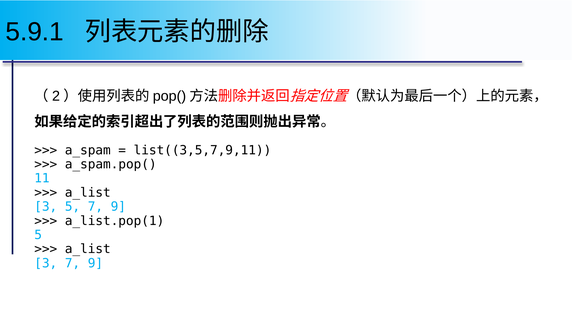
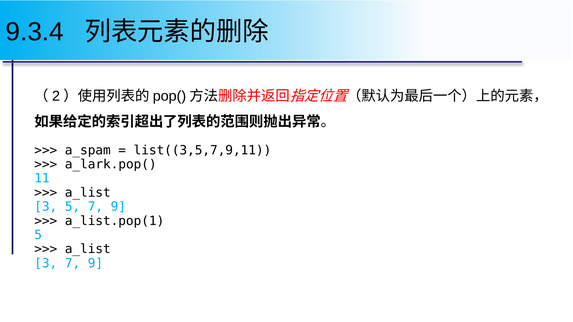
5.9.1: 5.9.1 -> 9.3.4
a_spam.pop(: a_spam.pop( -> a_lark.pop(
